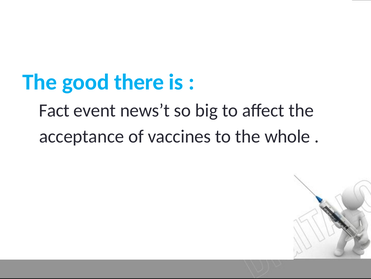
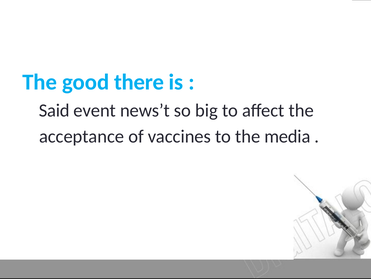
Fact: Fact -> Said
whole: whole -> media
